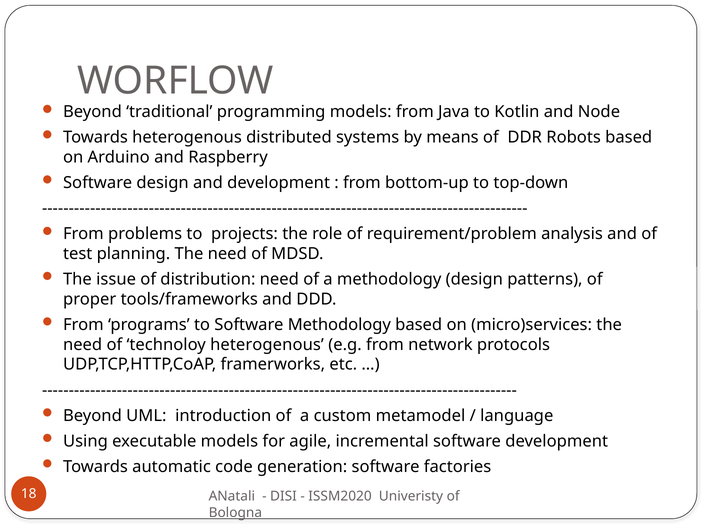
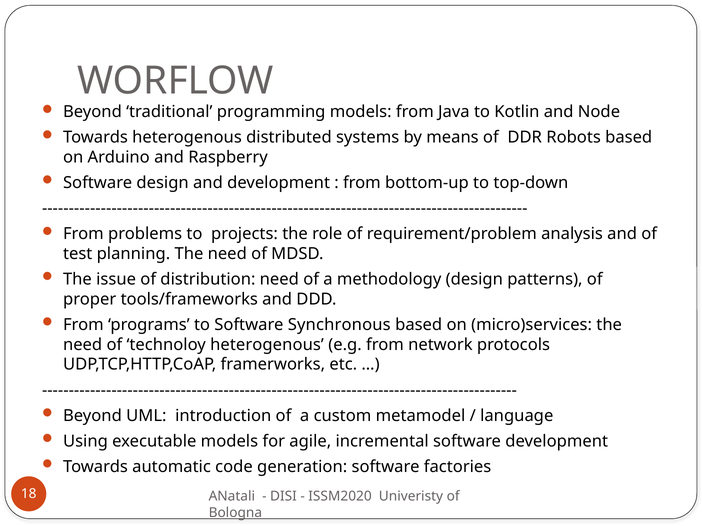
Software Methodology: Methodology -> Synchronous
